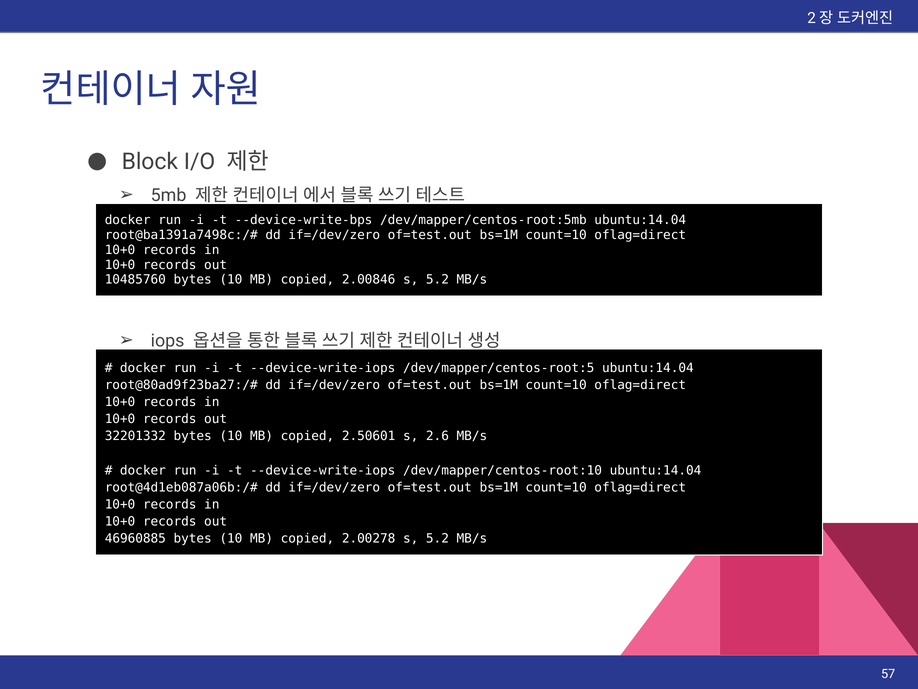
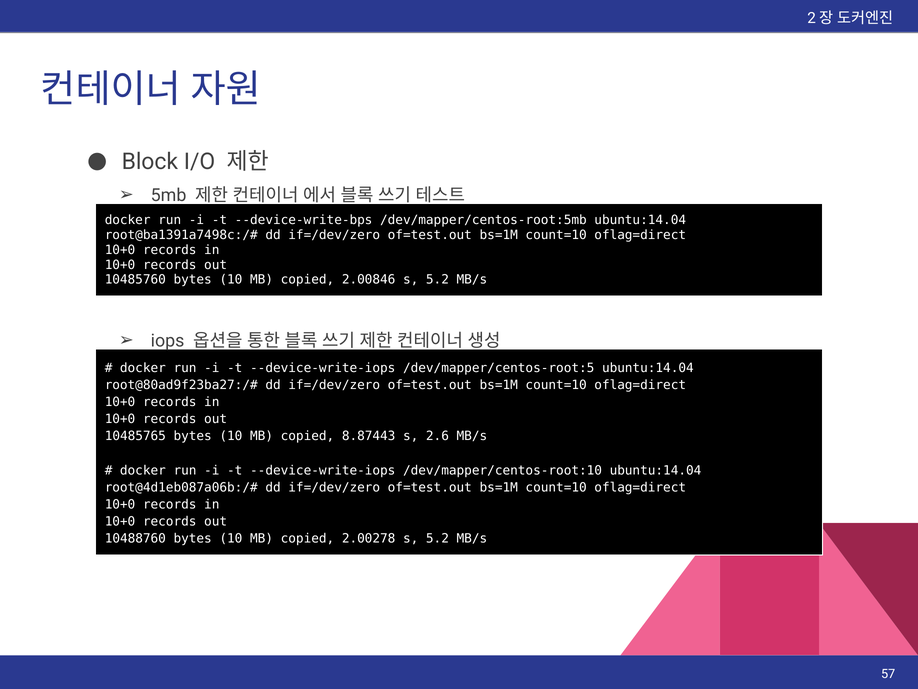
32201332: 32201332 -> 10485765
2.50601: 2.50601 -> 8.87443
46960885: 46960885 -> 10488760
